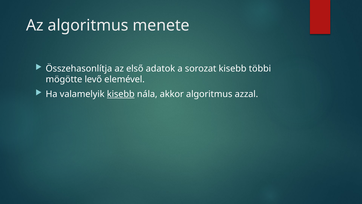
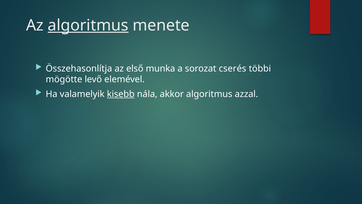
algoritmus at (88, 25) underline: none -> present
adatok: adatok -> munka
sorozat kisebb: kisebb -> cserés
